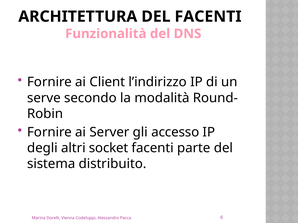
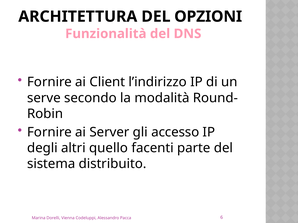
DEL FACENTI: FACENTI -> OPZIONI
socket: socket -> quello
